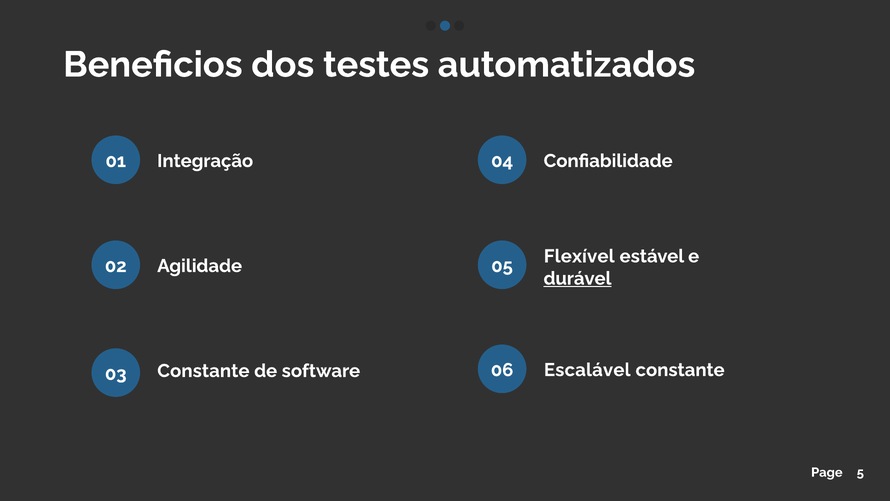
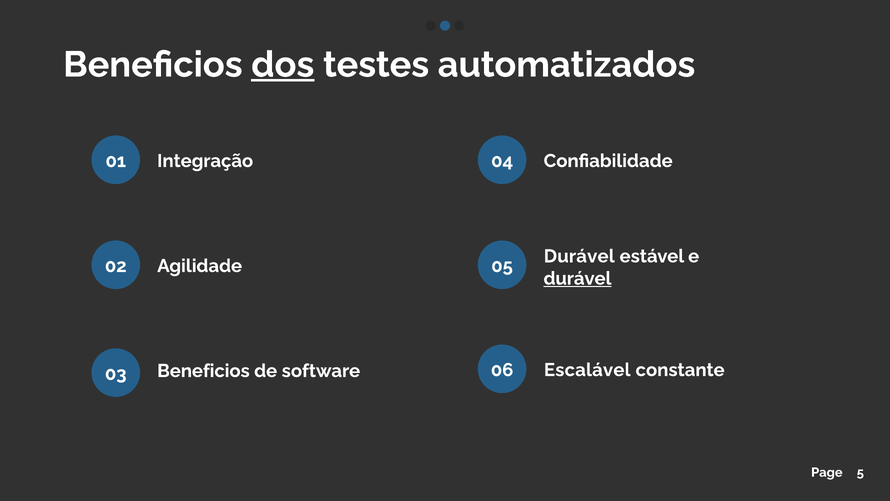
dos underline: none -> present
Flexível at (579, 256): Flexível -> Durável
Constante at (203, 371): Constante -> Beneficios
